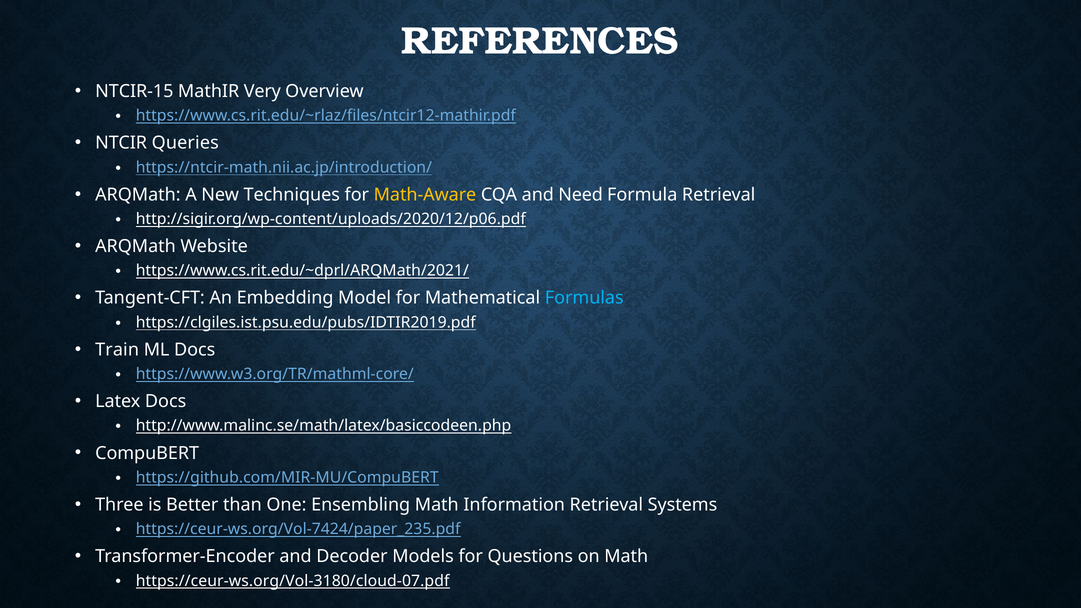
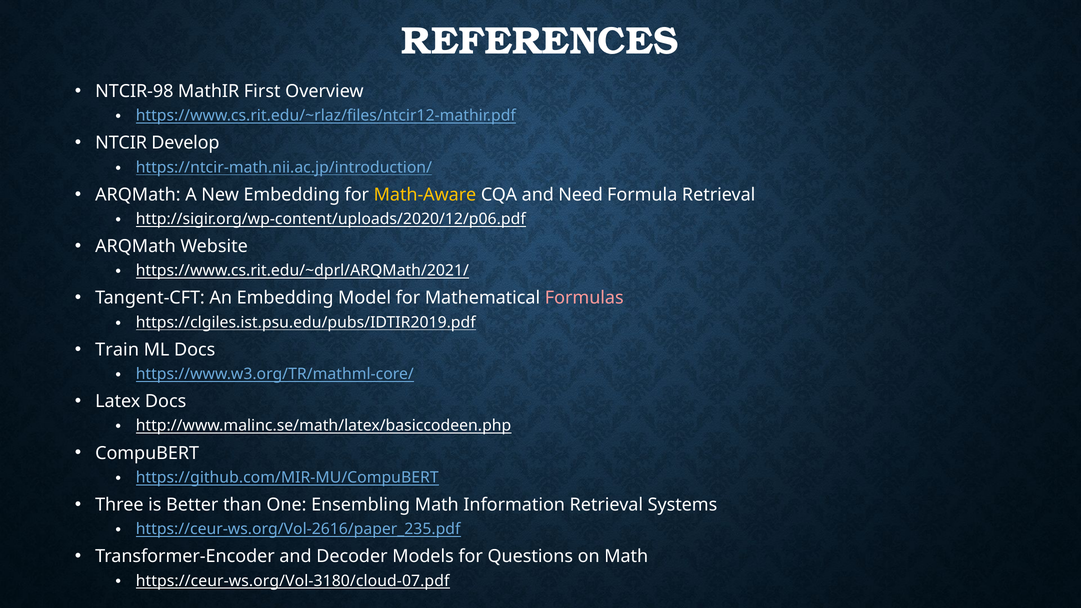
NTCIR-15: NTCIR-15 -> NTCIR-98
Very: Very -> First
Queries: Queries -> Develop
New Techniques: Techniques -> Embedding
Formulas colour: light blue -> pink
https://ceur-ws.org/Vol-7424/paper_235.pdf: https://ceur-ws.org/Vol-7424/paper_235.pdf -> https://ceur-ws.org/Vol-2616/paper_235.pdf
